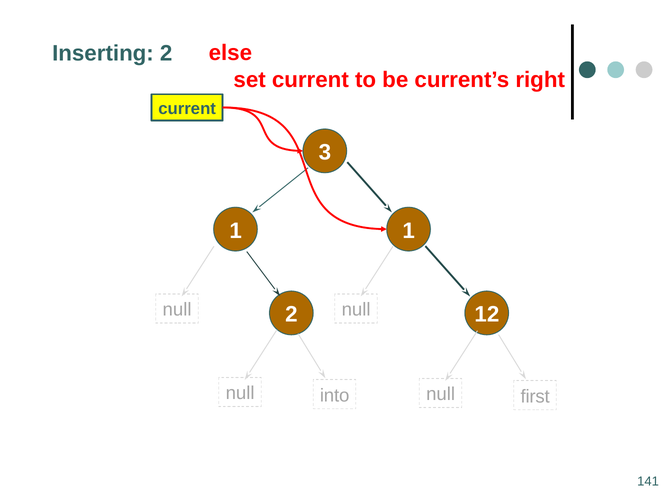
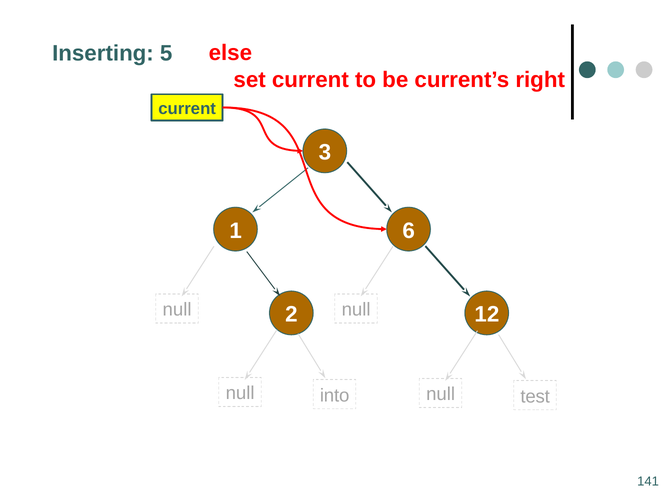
Inserting 2: 2 -> 5
1 1: 1 -> 6
first: first -> test
